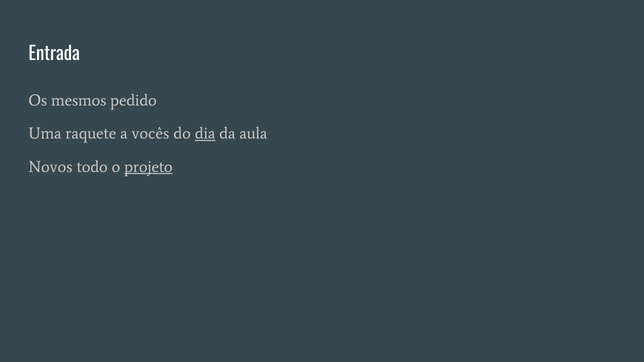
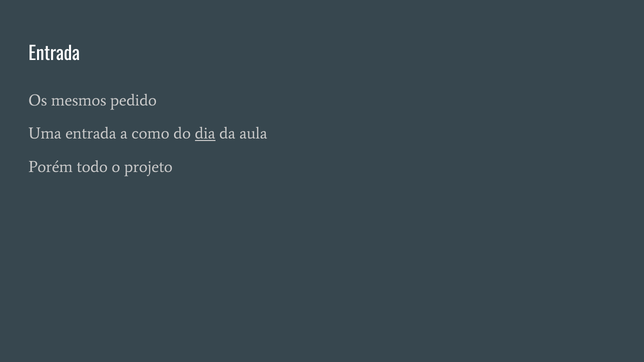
Uma raquete: raquete -> entrada
vocês: vocês -> como
Novos: Novos -> Porém
projeto underline: present -> none
